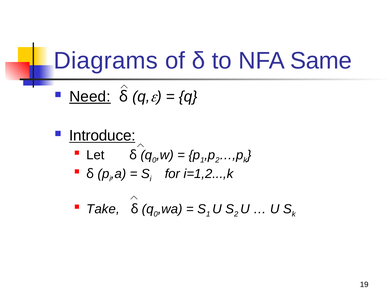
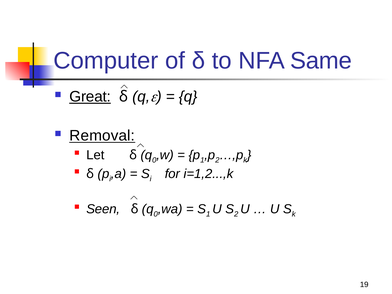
Diagrams: Diagrams -> Computer
Need: Need -> Great
Introduce: Introduce -> Removal
Take: Take -> Seen
